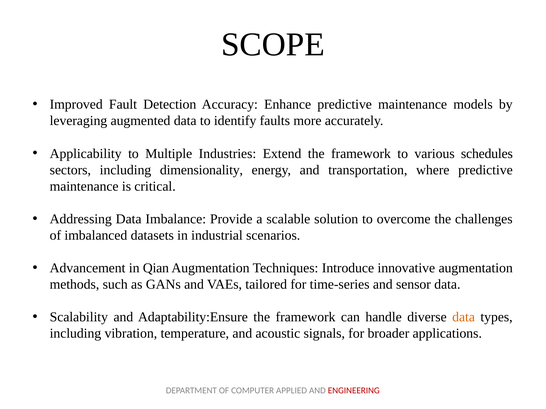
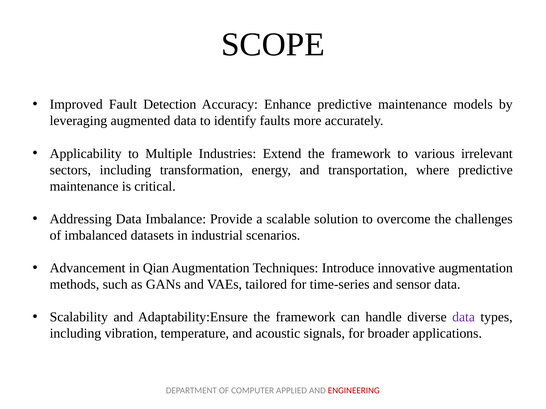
schedules: schedules -> irrelevant
dimensionality: dimensionality -> transformation
data at (464, 318) colour: orange -> purple
